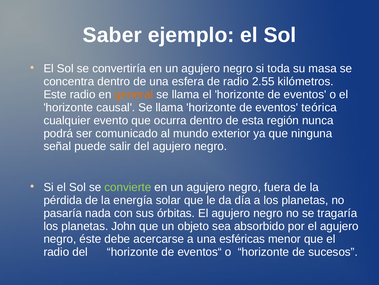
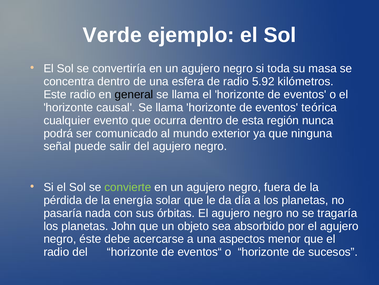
Saber: Saber -> Verde
2.55: 2.55 -> 5.92
general colour: orange -> black
esféricas: esféricas -> aspectos
